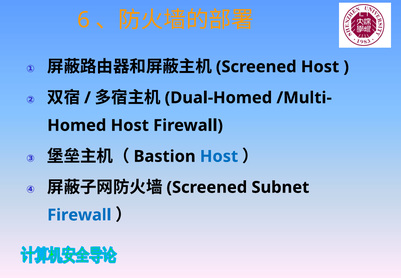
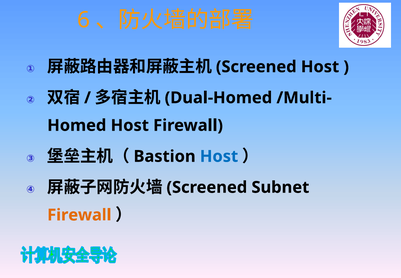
Firewall at (79, 215) colour: blue -> orange
